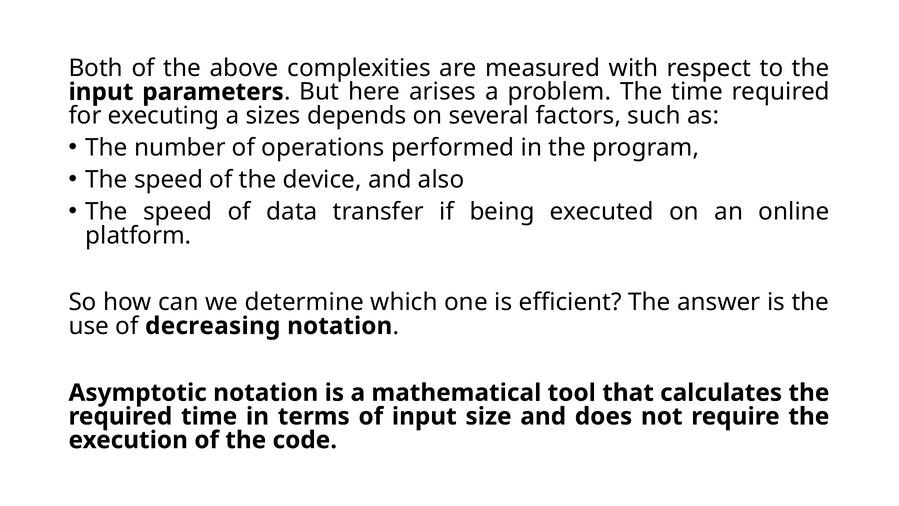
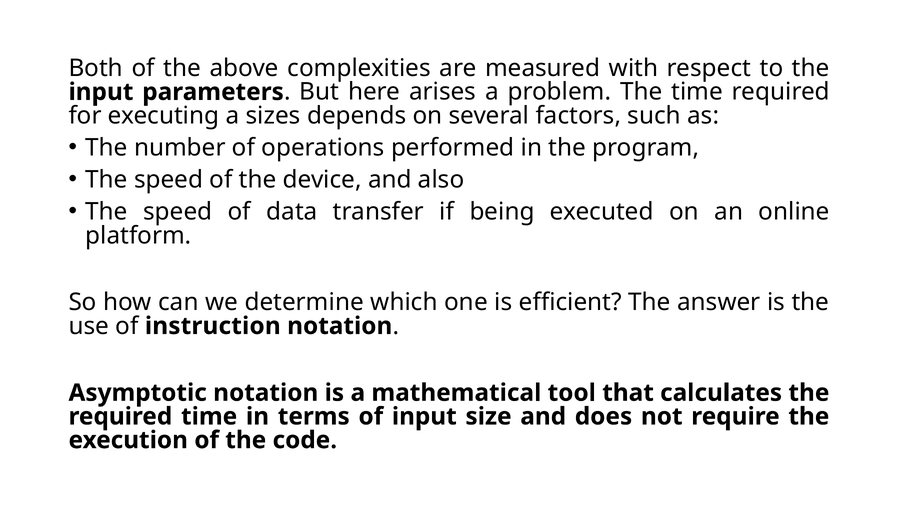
decreasing: decreasing -> instruction
